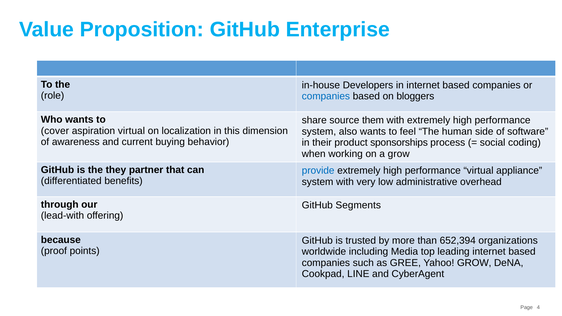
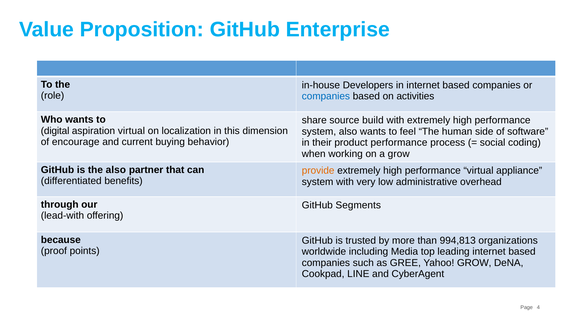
bloggers: bloggers -> activities
them: them -> build
cover: cover -> digital
awareness: awareness -> encourage
product sponsorships: sponsorships -> performance
the they: they -> also
provide colour: blue -> orange
652,394: 652,394 -> 994,813
